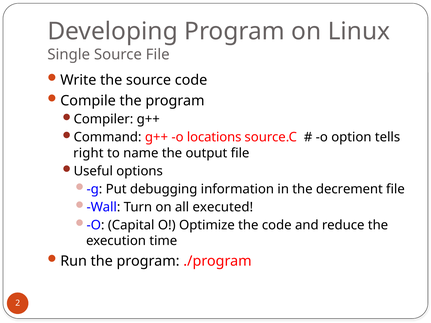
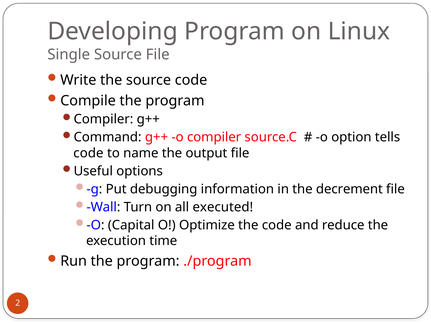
o locations: locations -> compiler
right at (88, 153): right -> code
